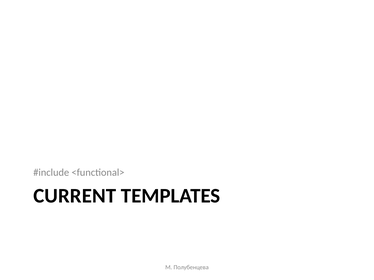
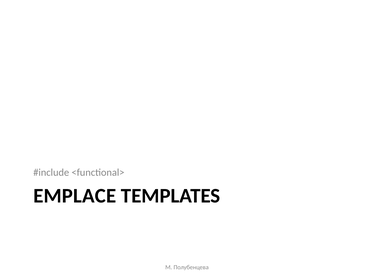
CURRENT: CURRENT -> EMPLACE
